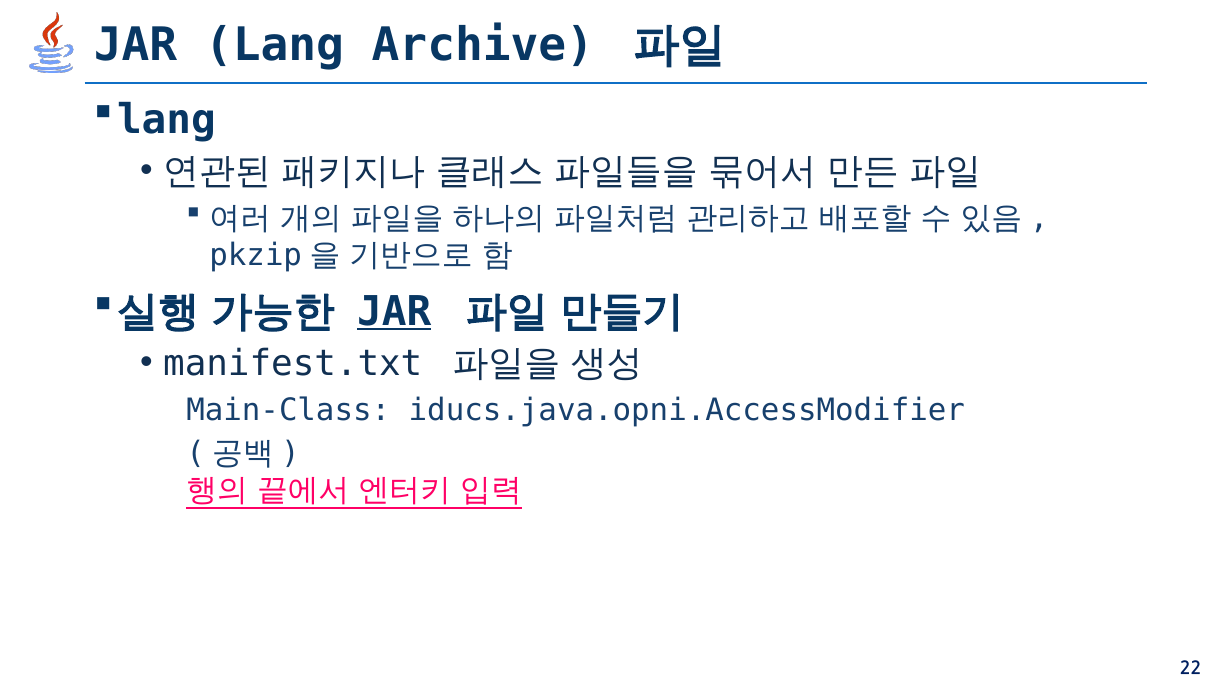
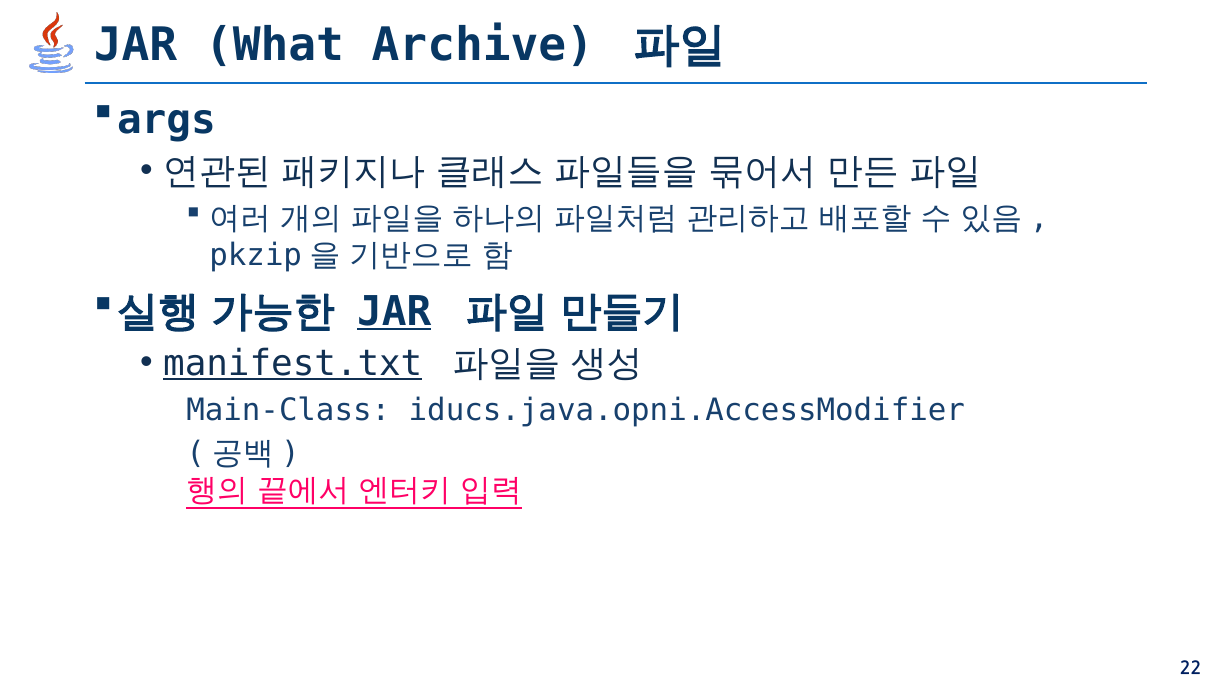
JAR Lang: Lang -> What
lang at (166, 120): lang -> args
manifest.txt underline: none -> present
